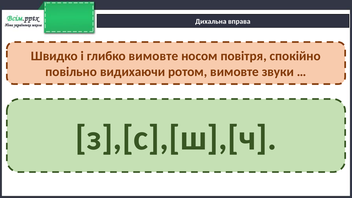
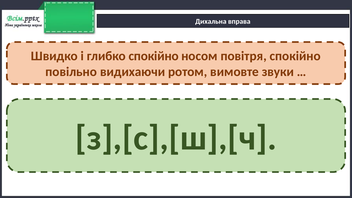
глибко вимовте: вимовте -> спокійно
